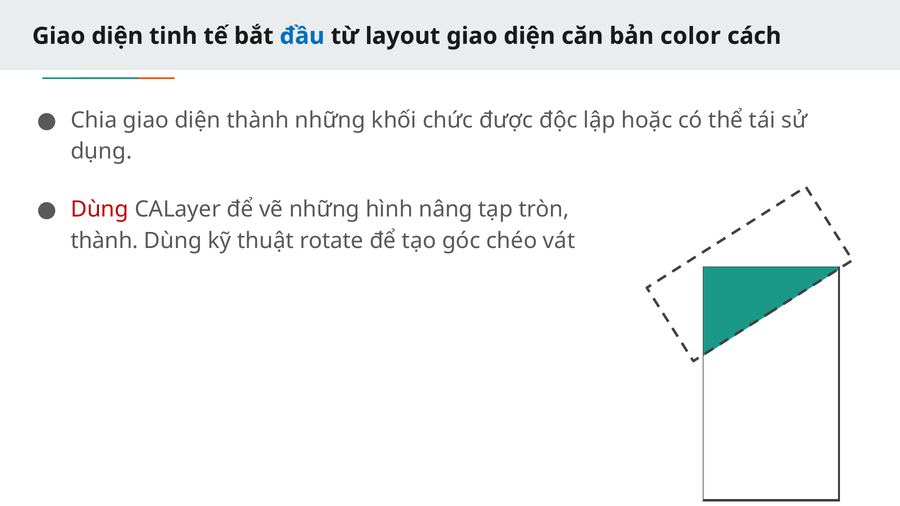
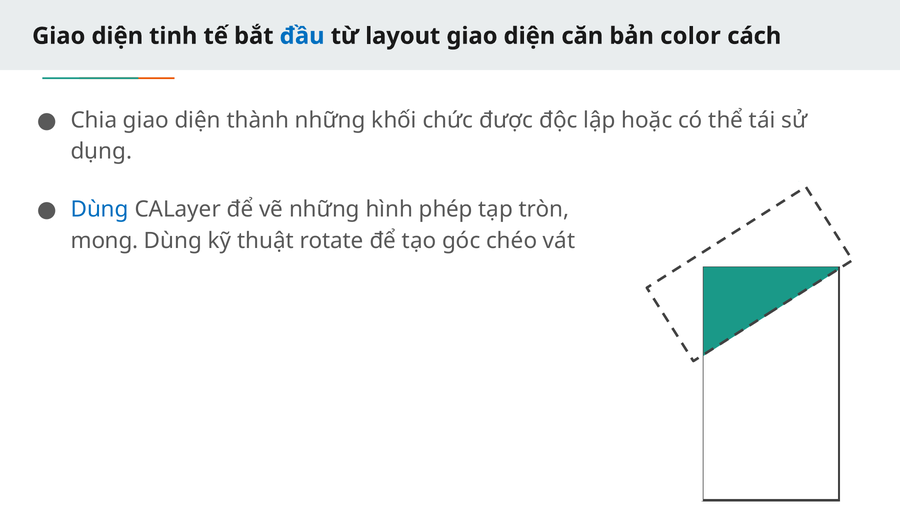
Dùng at (100, 210) colour: red -> blue
nâng: nâng -> phép
thành at (105, 241): thành -> mong
